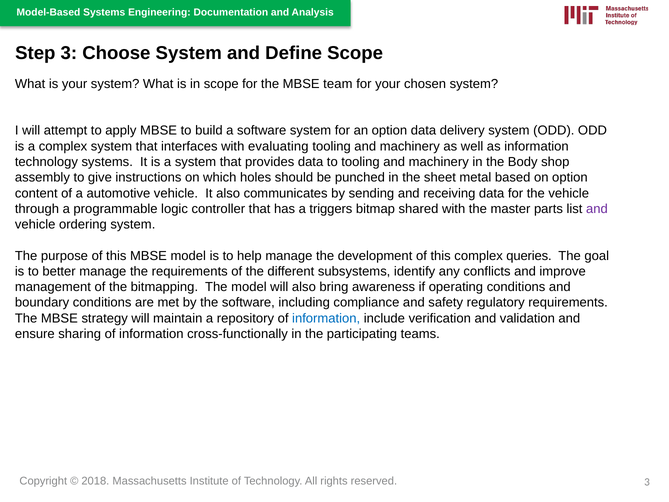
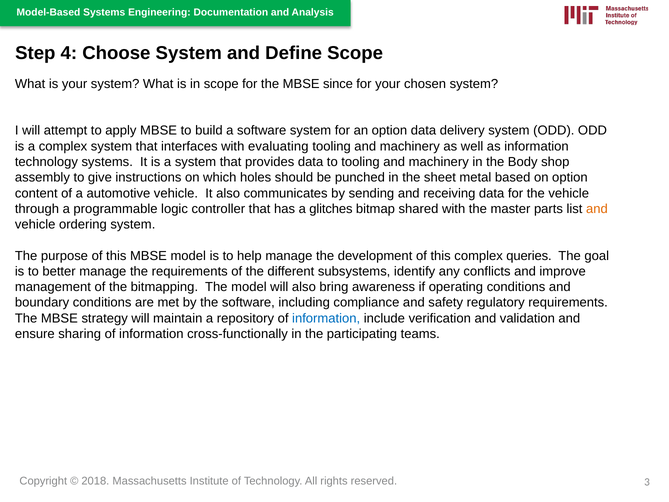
Step 3: 3 -> 4
team: team -> since
triggers: triggers -> glitches
and at (597, 209) colour: purple -> orange
